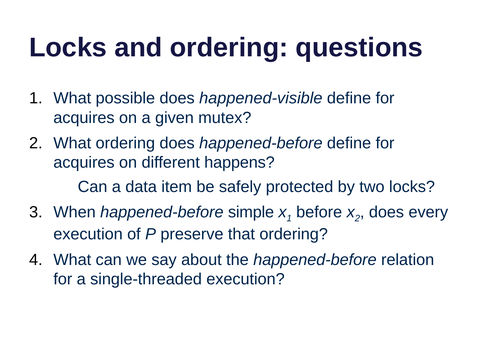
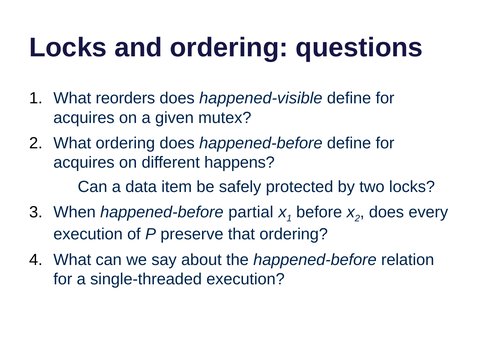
possible: possible -> reorders
simple: simple -> partial
